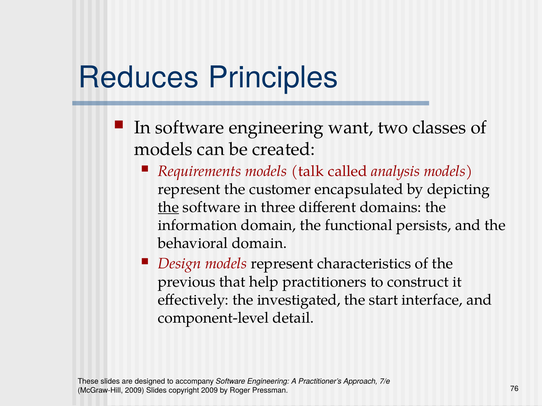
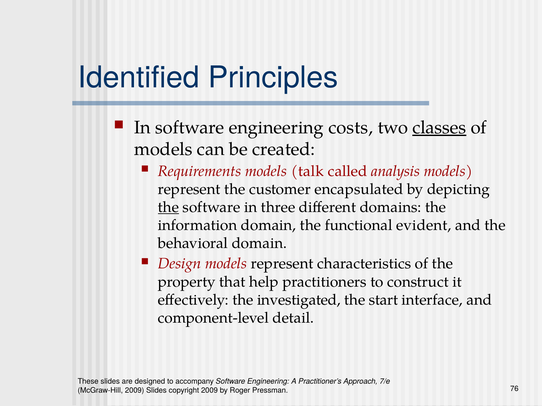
Reduces: Reduces -> Identified
want: want -> costs
classes underline: none -> present
persists: persists -> evident
previous: previous -> property
